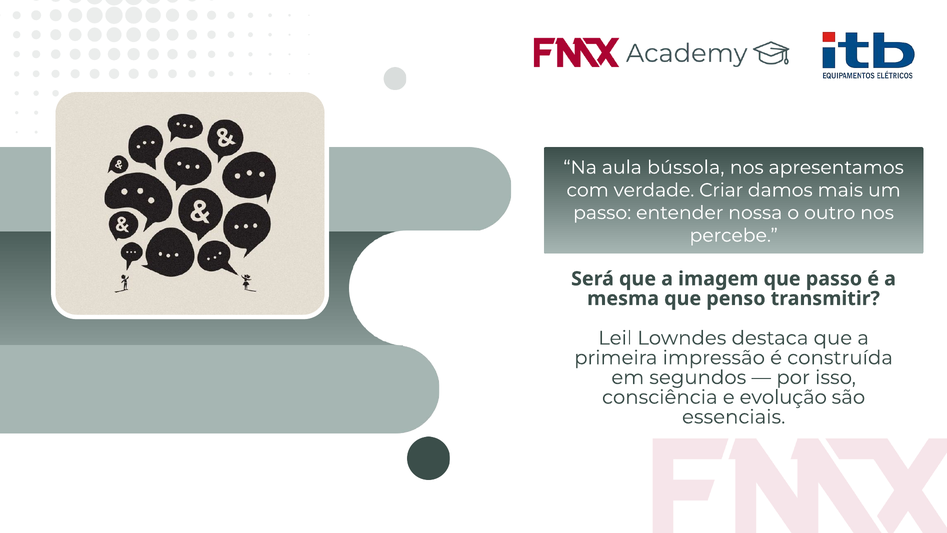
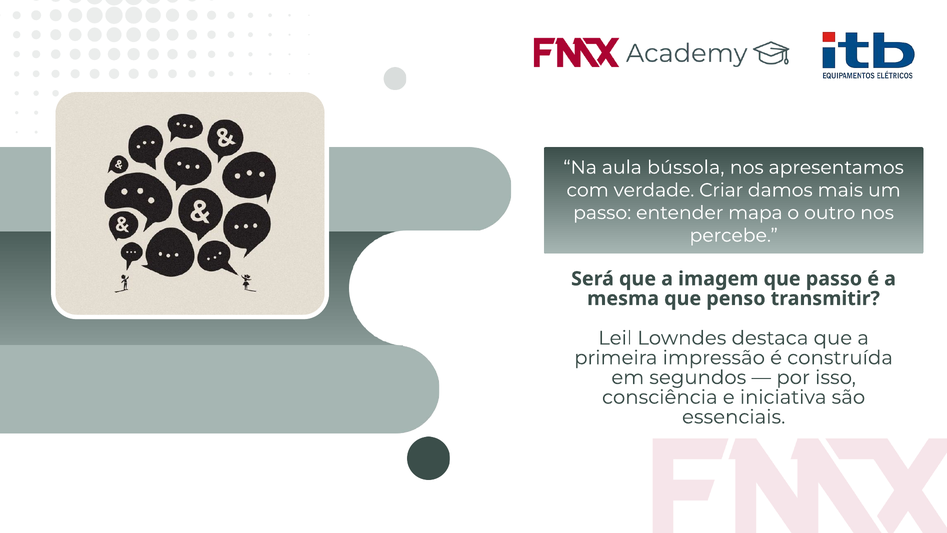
nossa: nossa -> mapa
evolução: evolução -> iniciativa
